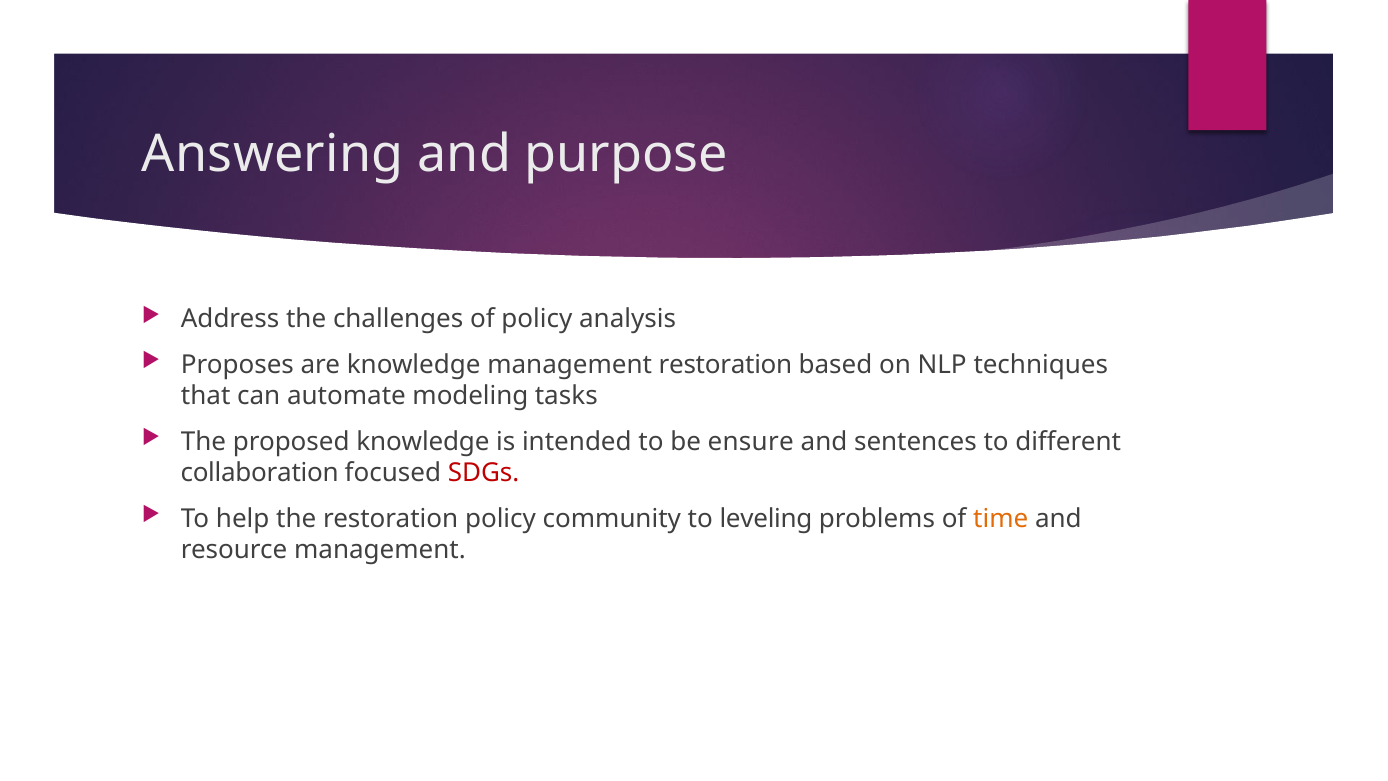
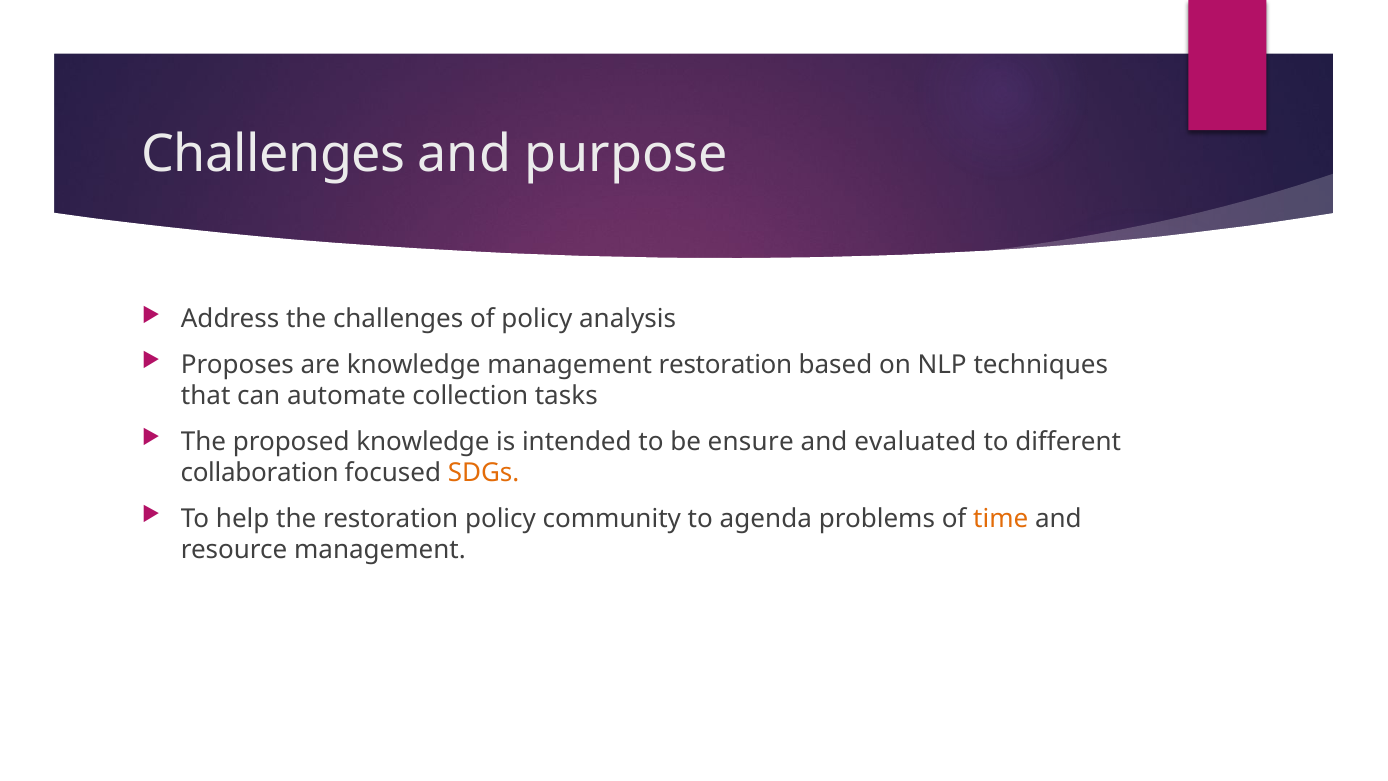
Answering at (273, 155): Answering -> Challenges
modeling: modeling -> collection
sentences: sentences -> evaluated
SDGs colour: red -> orange
leveling: leveling -> agenda
